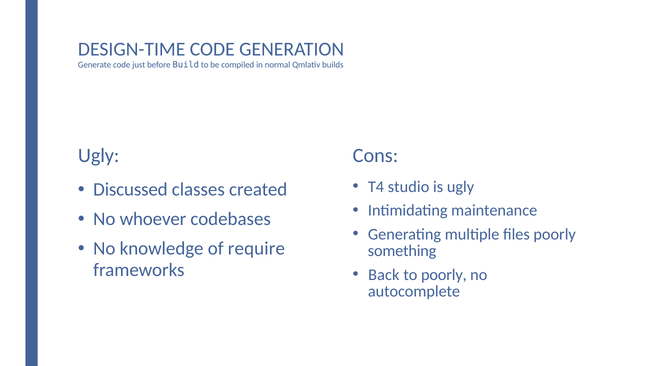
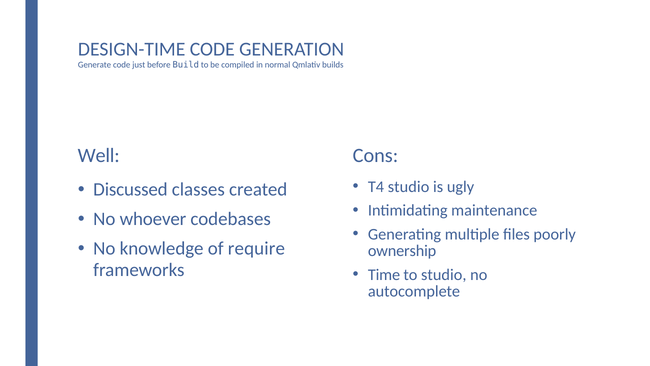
Ugly at (99, 155): Ugly -> Well
something: something -> ownership
Back: Back -> Time
to poorly: poorly -> studio
